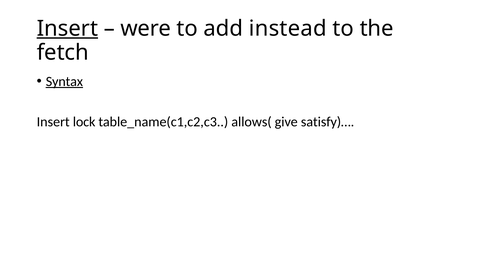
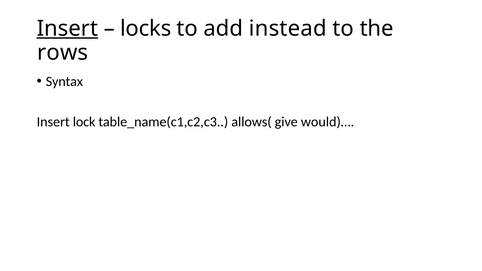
were: were -> locks
fetch: fetch -> rows
Syntax underline: present -> none
satisfy)…: satisfy)… -> would)…
